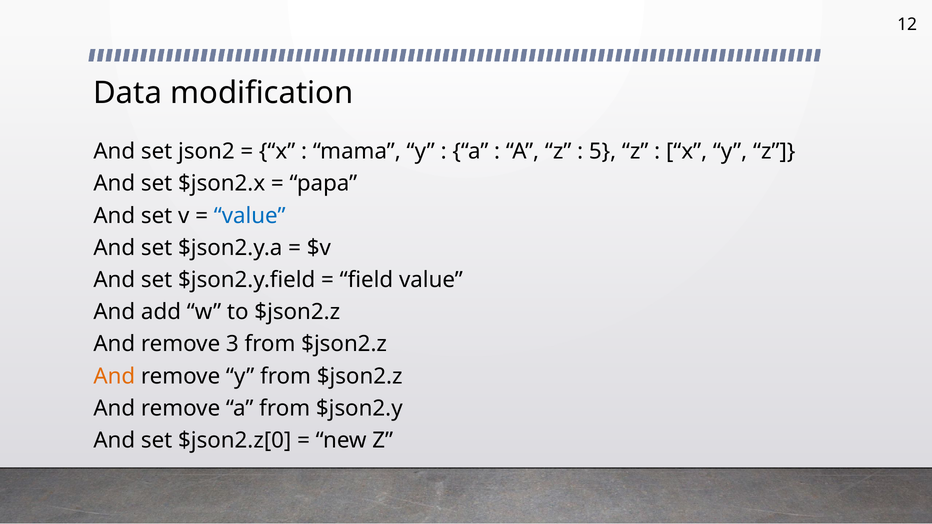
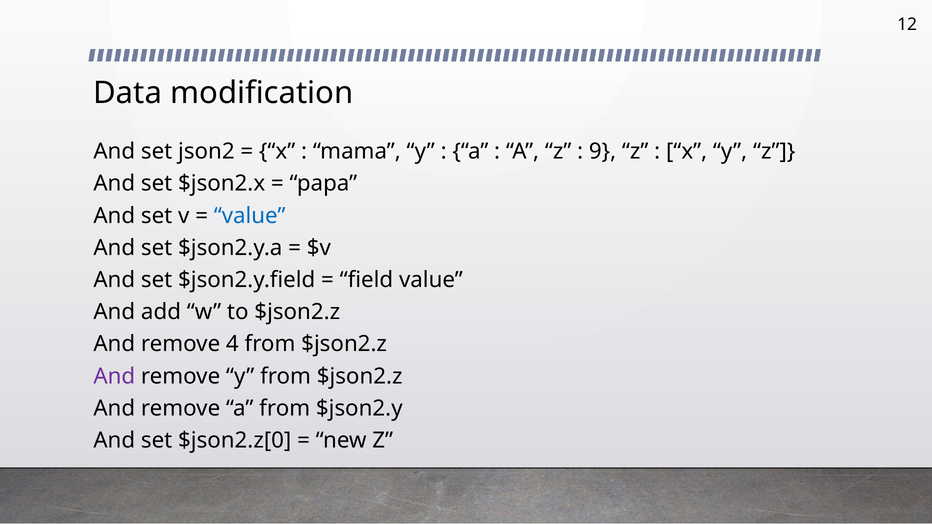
5: 5 -> 9
3: 3 -> 4
And at (114, 376) colour: orange -> purple
